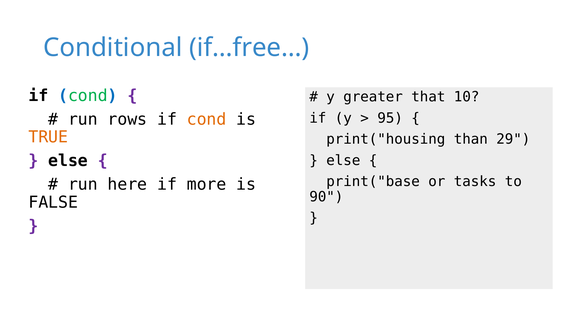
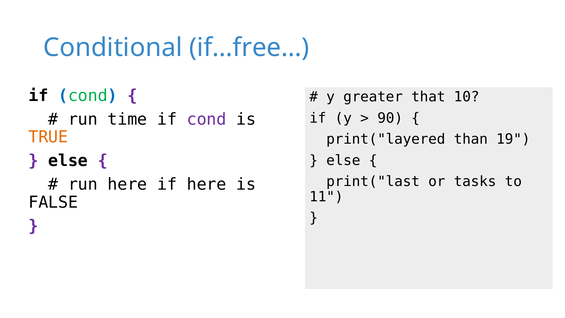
95: 95 -> 90
rows: rows -> time
cond at (207, 119) colour: orange -> purple
print("housing: print("housing -> print("layered
29: 29 -> 19
print("base: print("base -> print("last
if more: more -> here
90: 90 -> 11
